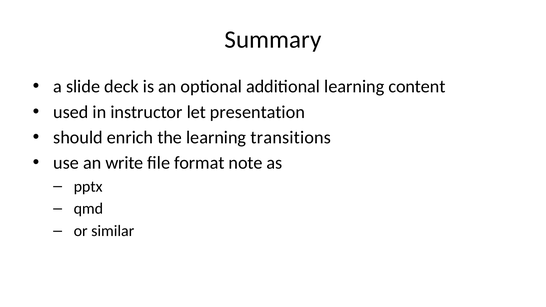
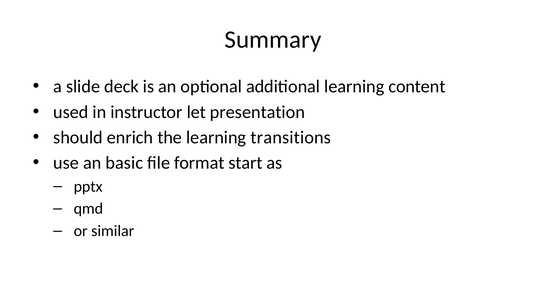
write: write -> basic
note: note -> start
